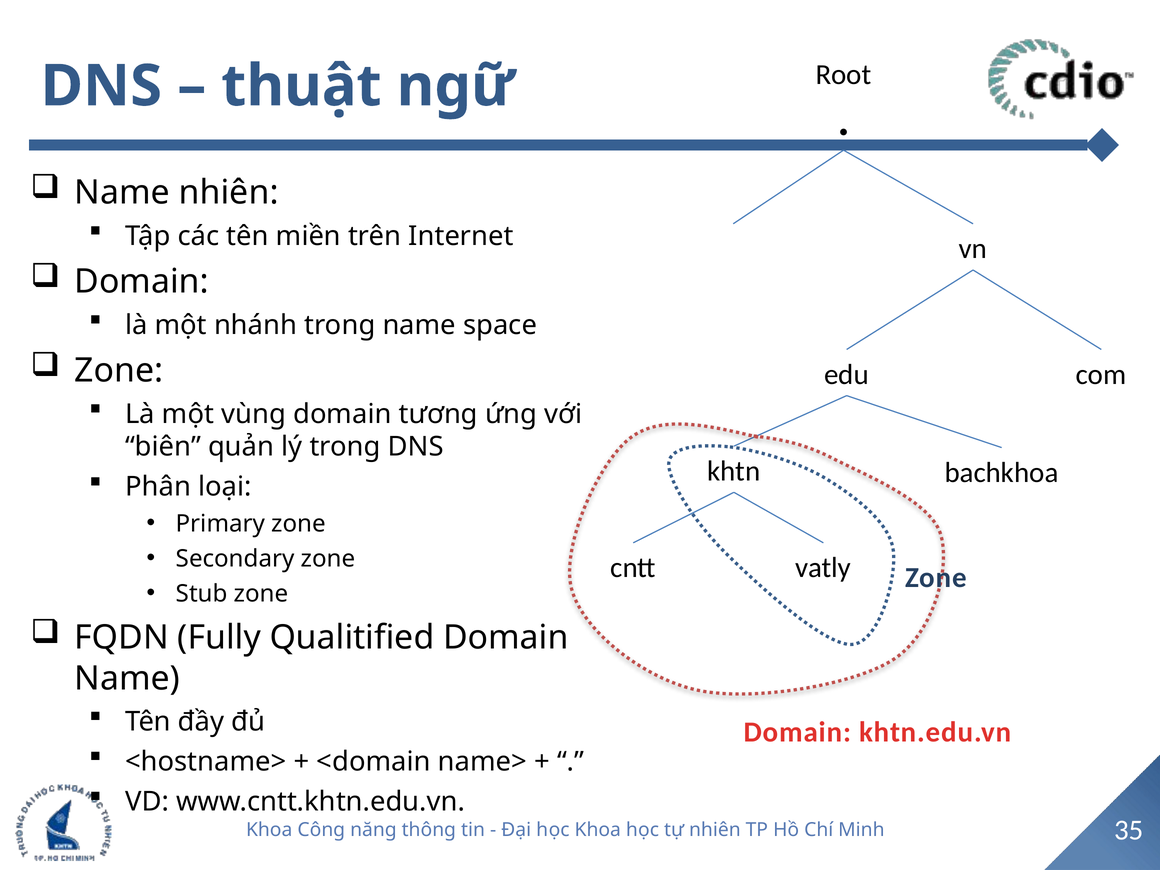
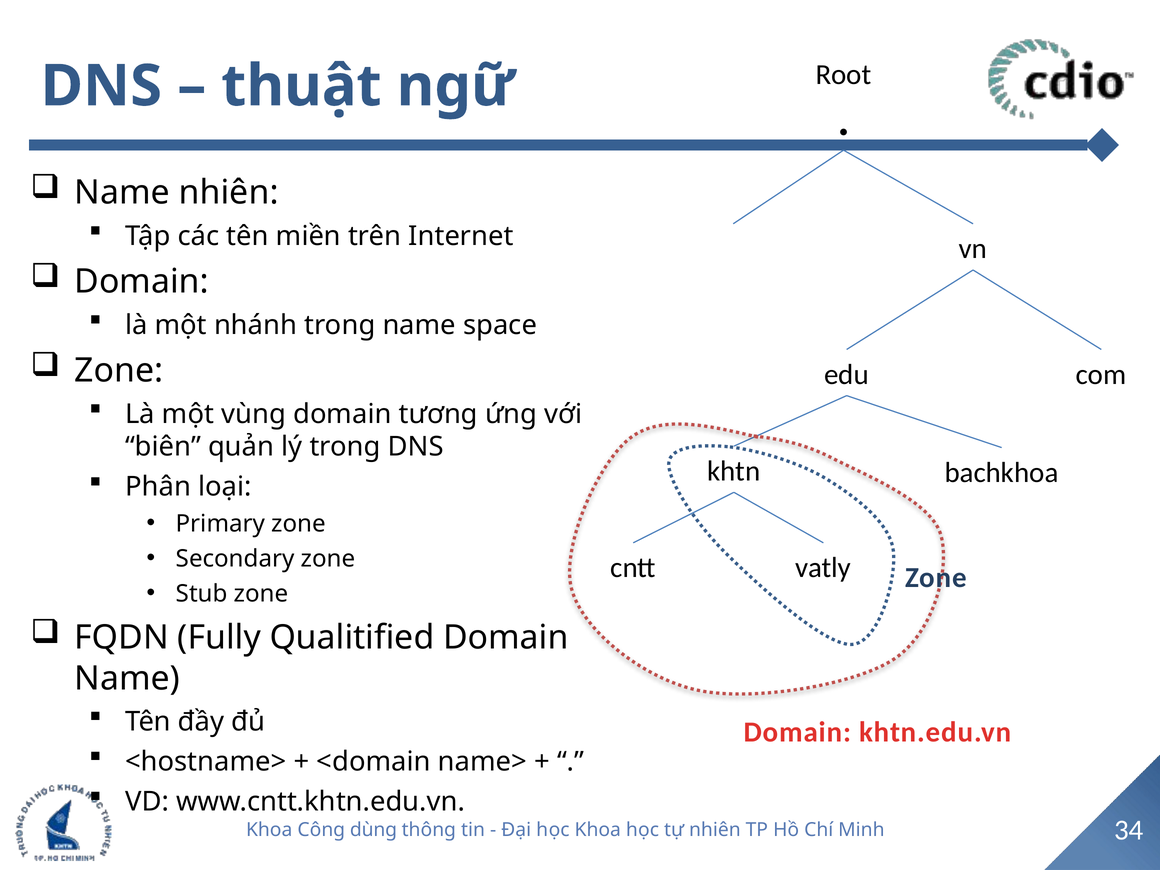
năng: năng -> dùng
35: 35 -> 34
